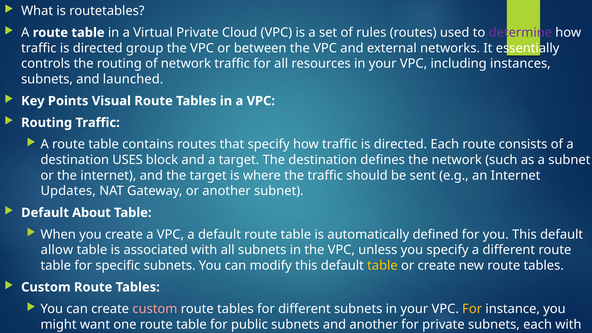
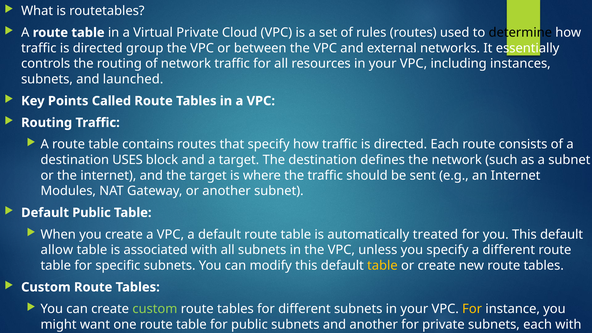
determine colour: purple -> black
Visual: Visual -> Called
Updates: Updates -> Modules
Default About: About -> Public
defined: defined -> treated
custom at (155, 309) colour: pink -> light green
